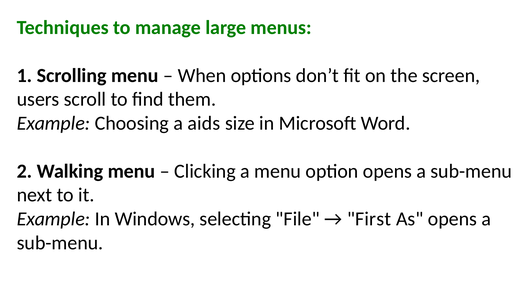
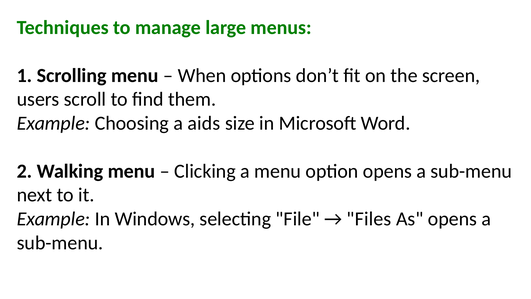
First: First -> Files
